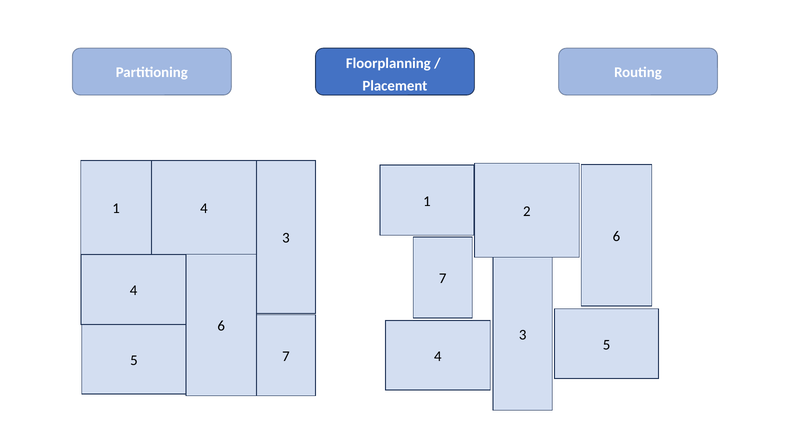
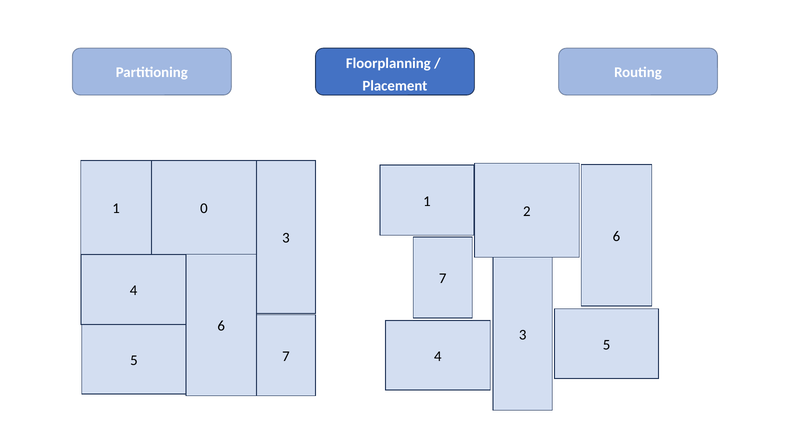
1 4: 4 -> 0
